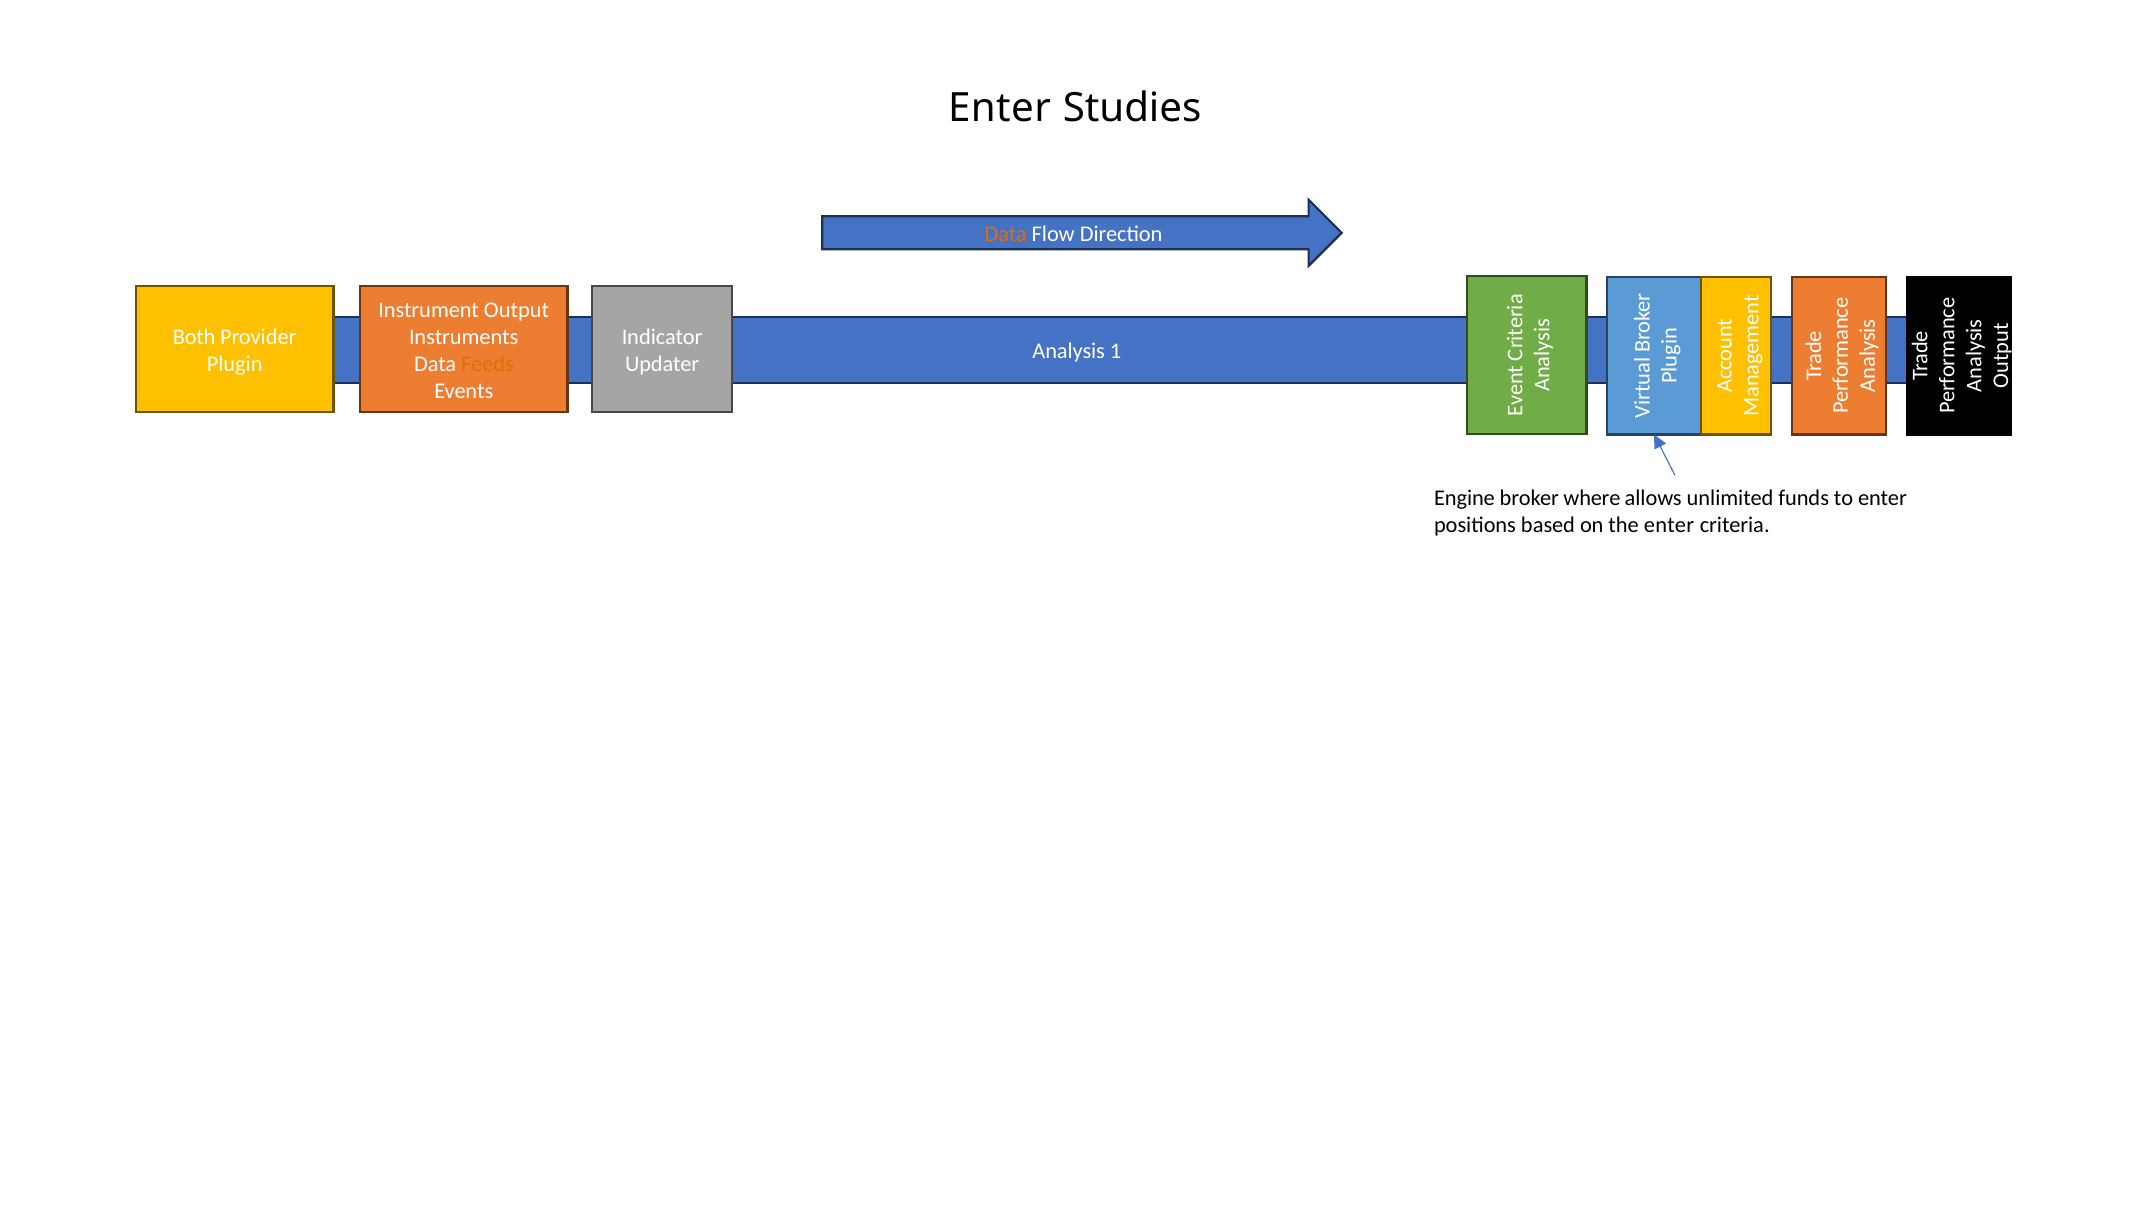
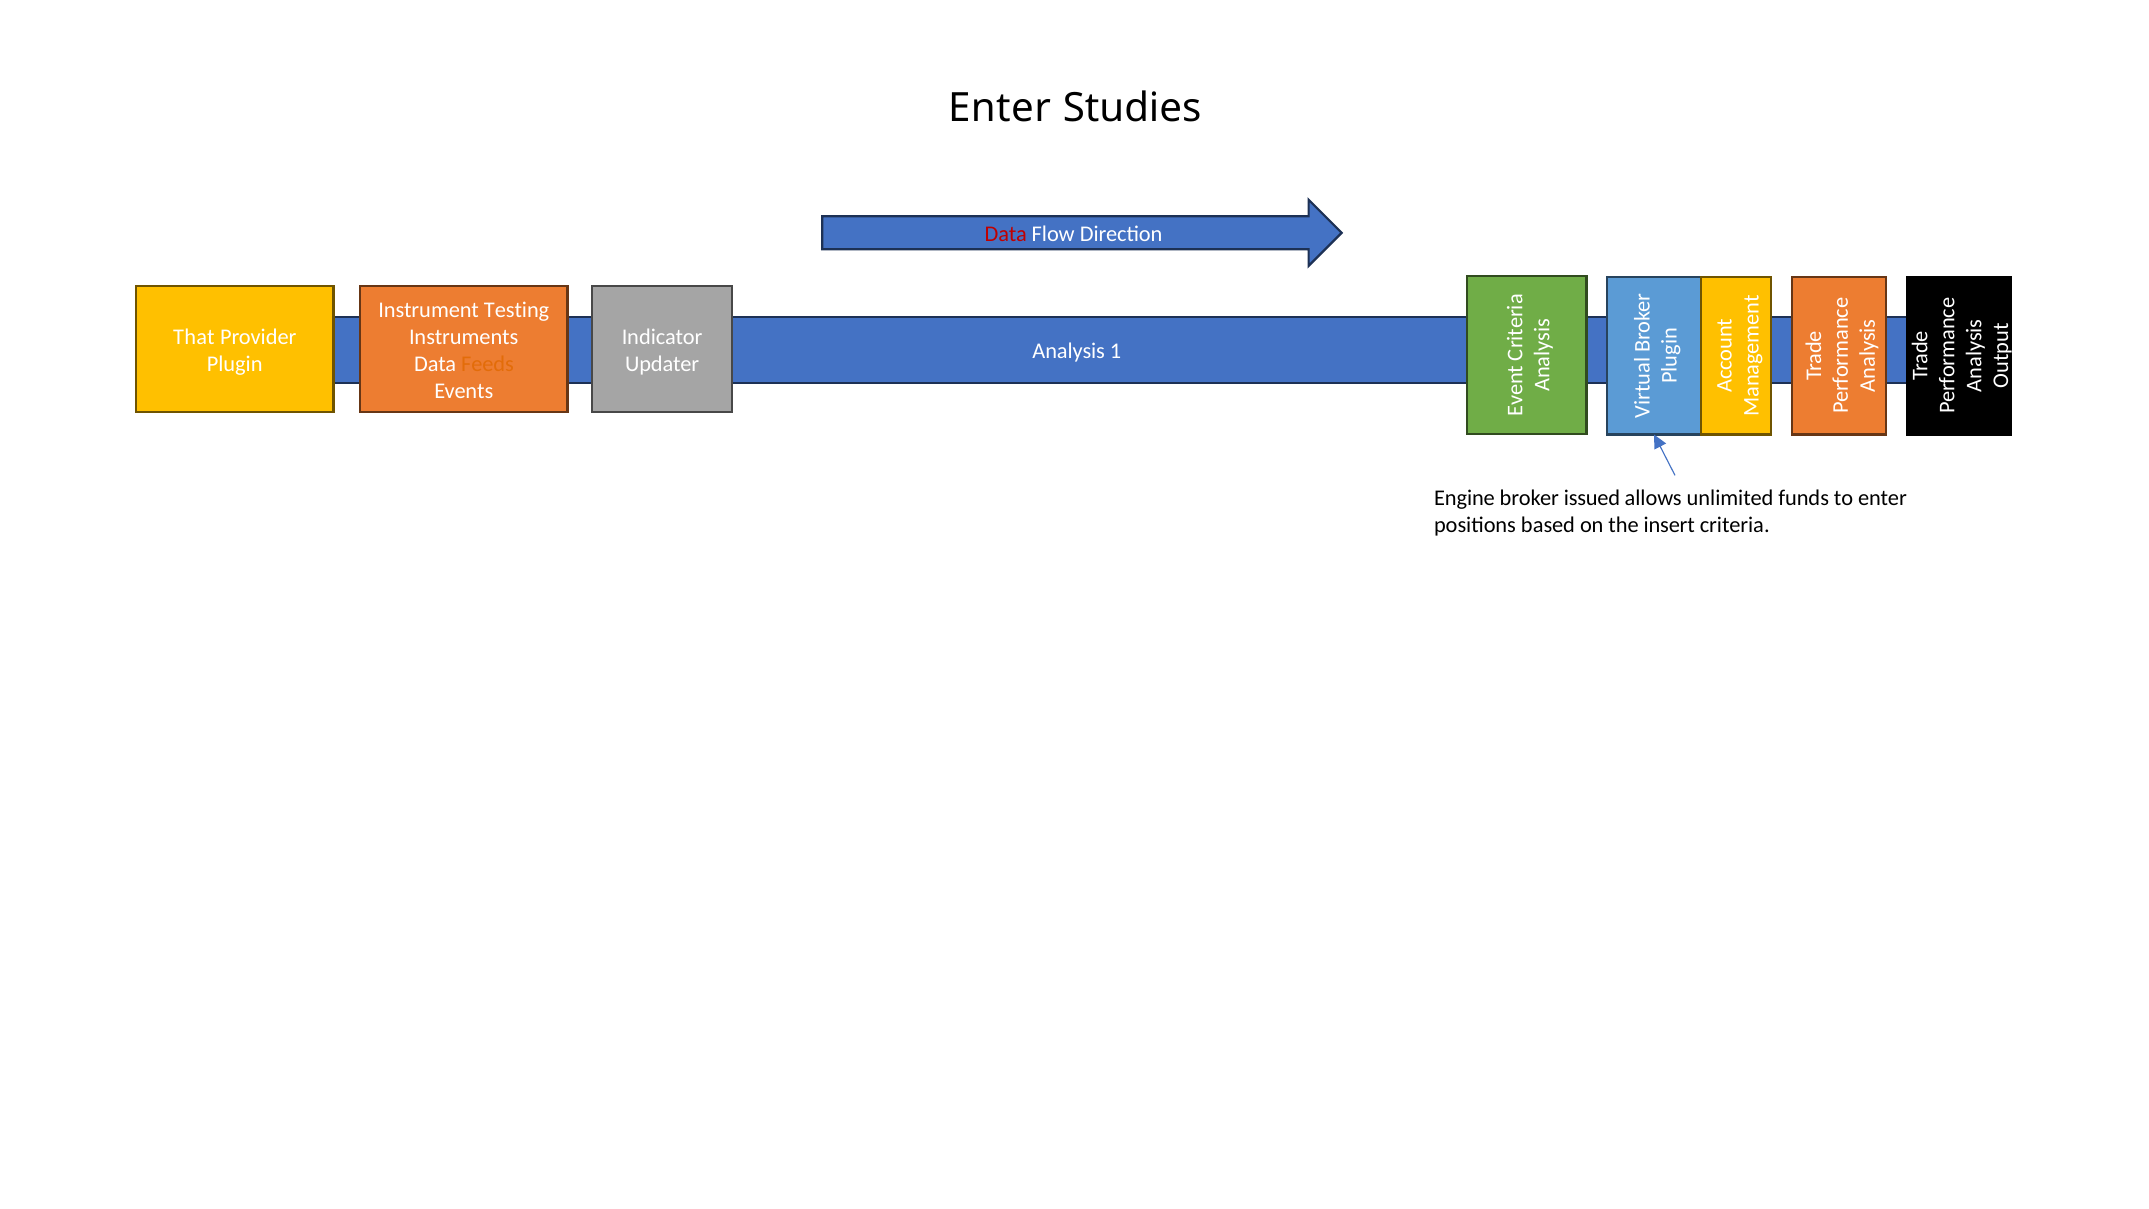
Data at (1006, 234) colour: orange -> red
Output: Output -> Testing
Both: Both -> That
where: where -> issued
the enter: enter -> insert
